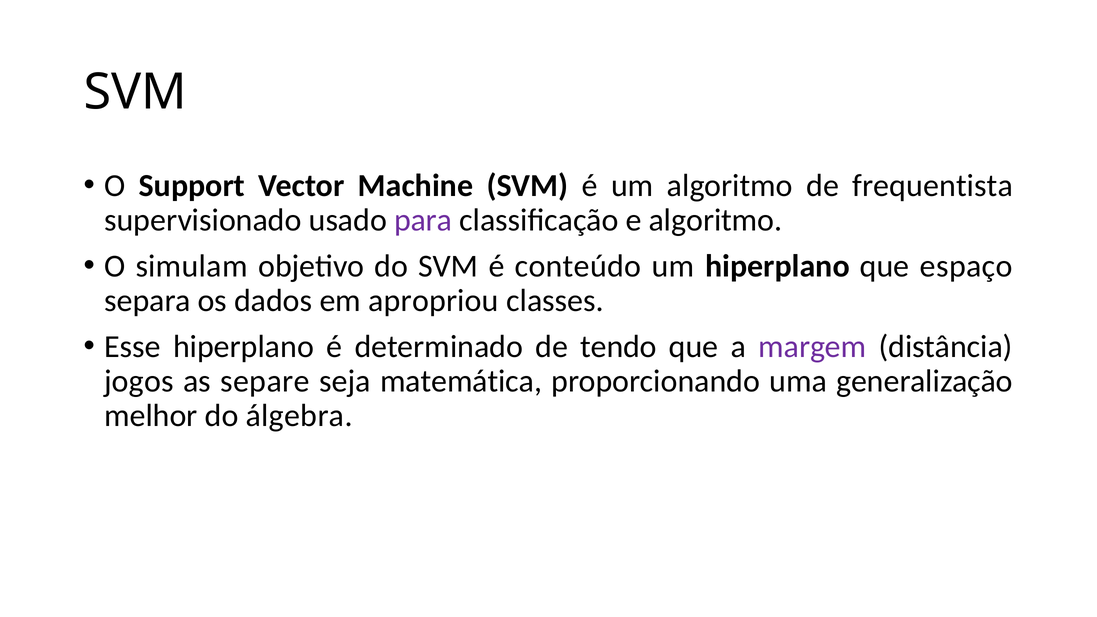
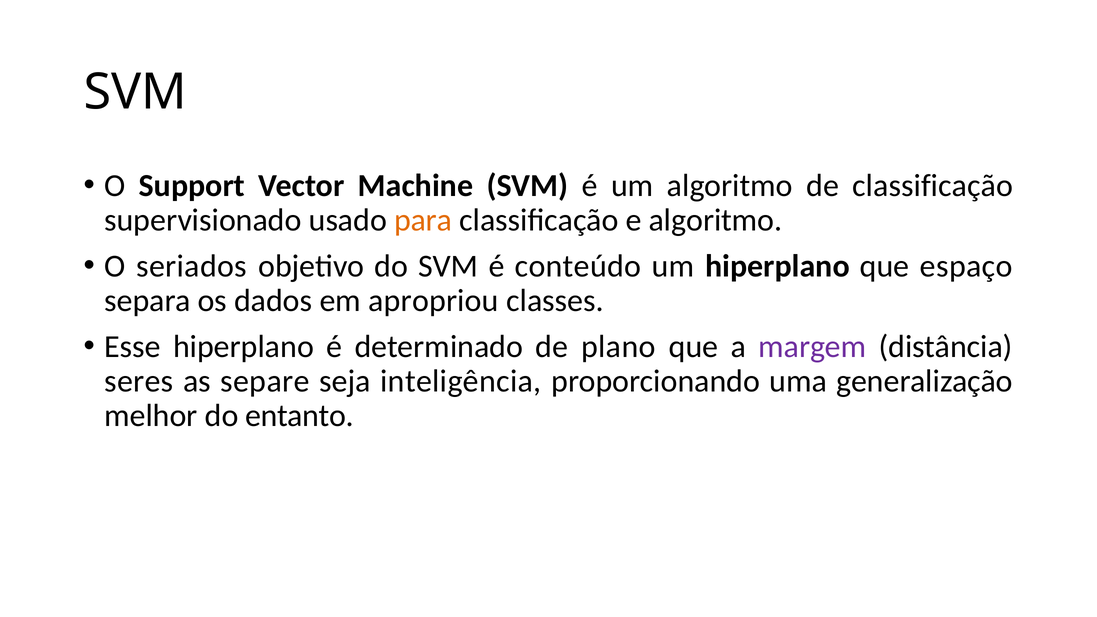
de frequentista: frequentista -> classificação
para colour: purple -> orange
simulam: simulam -> seriados
tendo: tendo -> plano
jogos: jogos -> seres
matemática: matemática -> inteligência
álgebra: álgebra -> entanto
